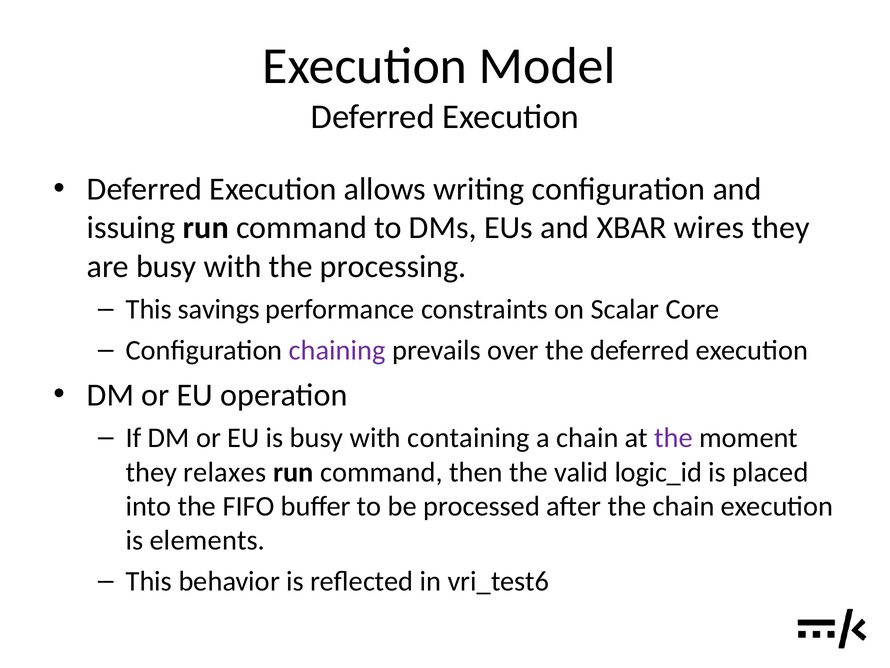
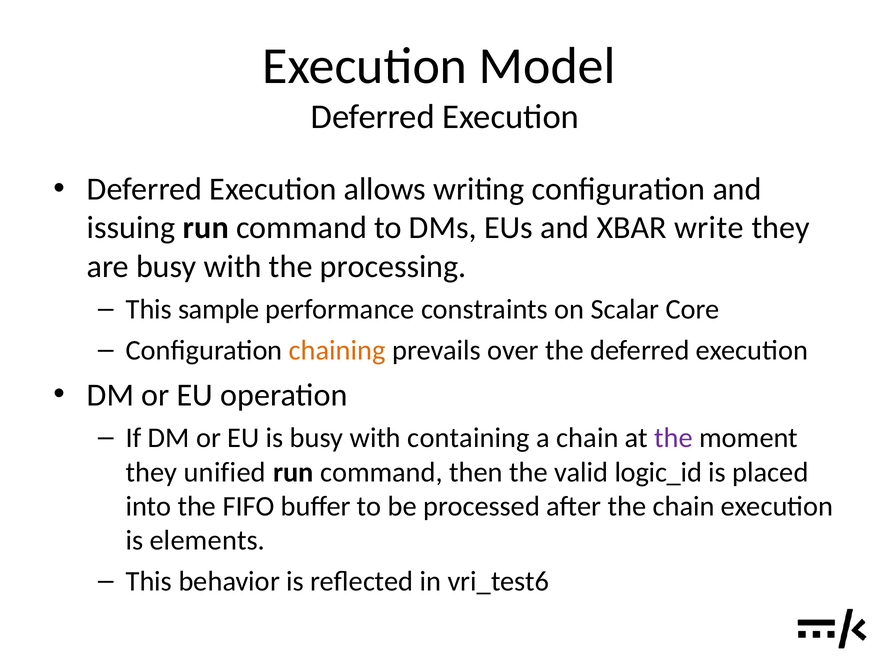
wires: wires -> write
savings: savings -> sample
chaining colour: purple -> orange
relaxes: relaxes -> unified
